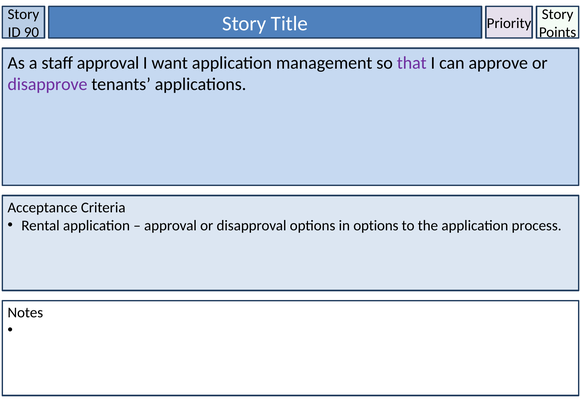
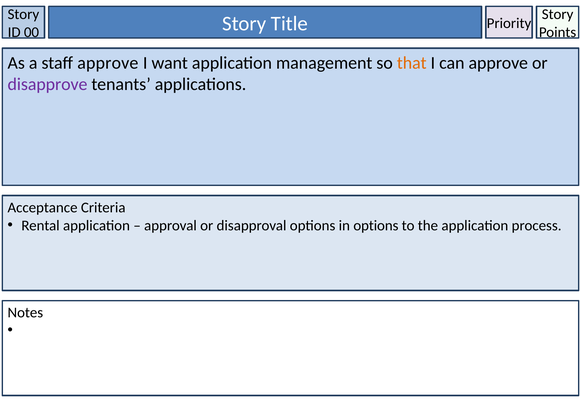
90: 90 -> 00
staff approval: approval -> approve
that colour: purple -> orange
